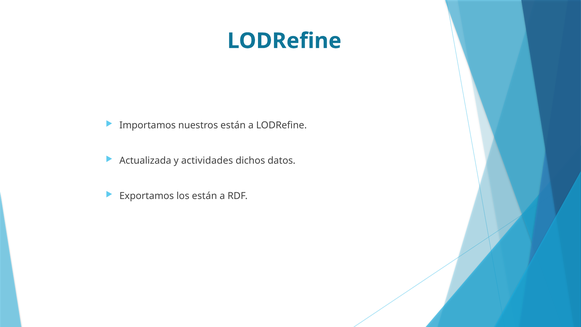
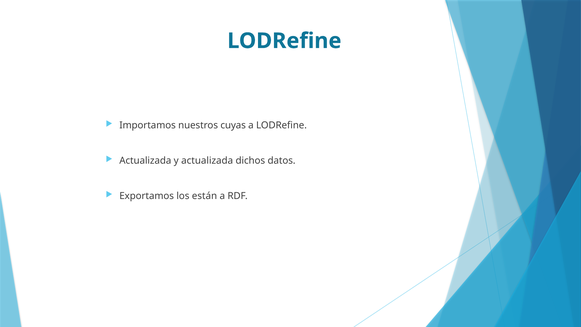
nuestros están: están -> cuyas
y actividades: actividades -> actualizada
